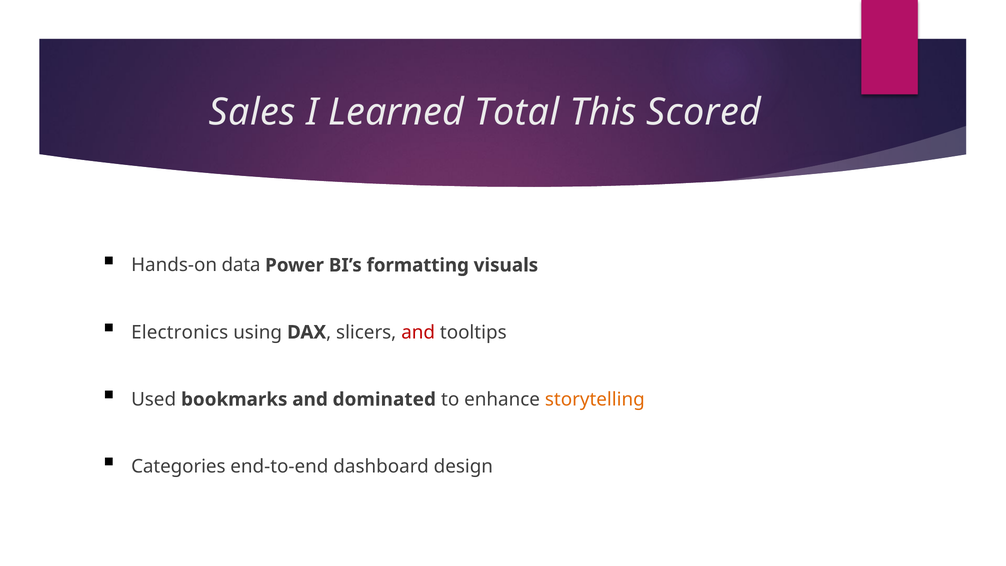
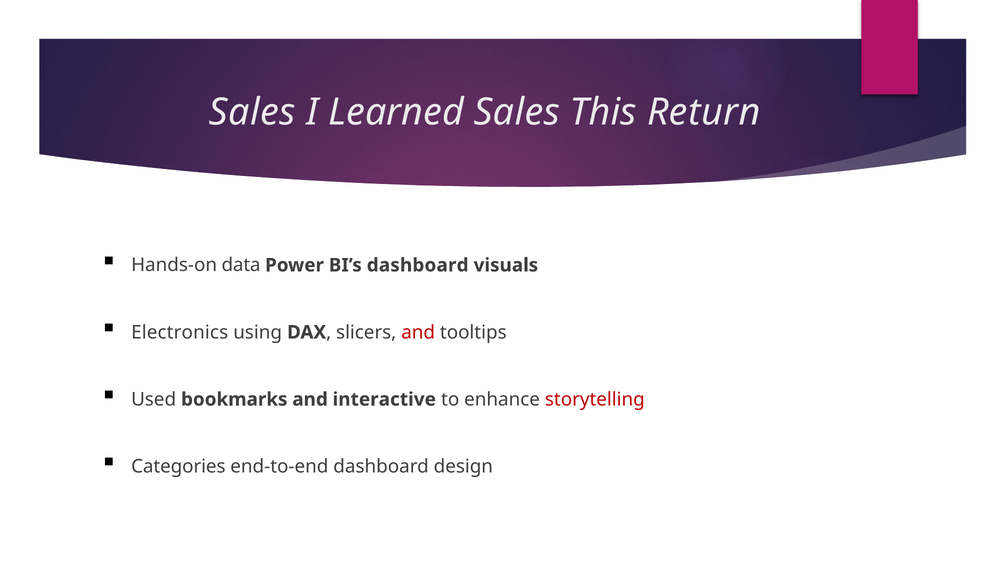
Learned Total: Total -> Sales
Scored: Scored -> Return
BI’s formatting: formatting -> dashboard
dominated: dominated -> interactive
storytelling colour: orange -> red
